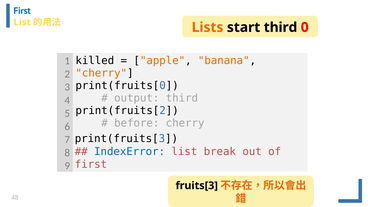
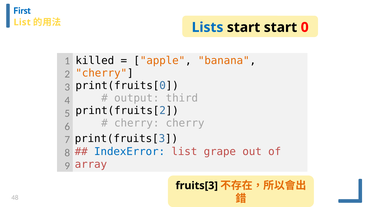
Lists colour: orange -> blue
start third: third -> start
before at (137, 123): before -> cherry
break: break -> grape
first at (91, 164): first -> array
